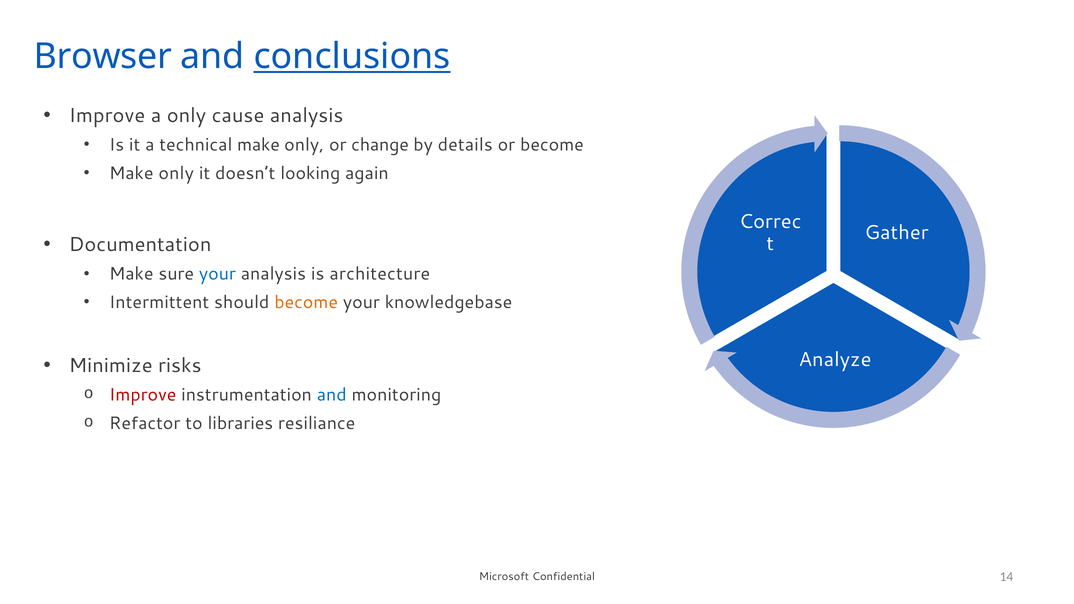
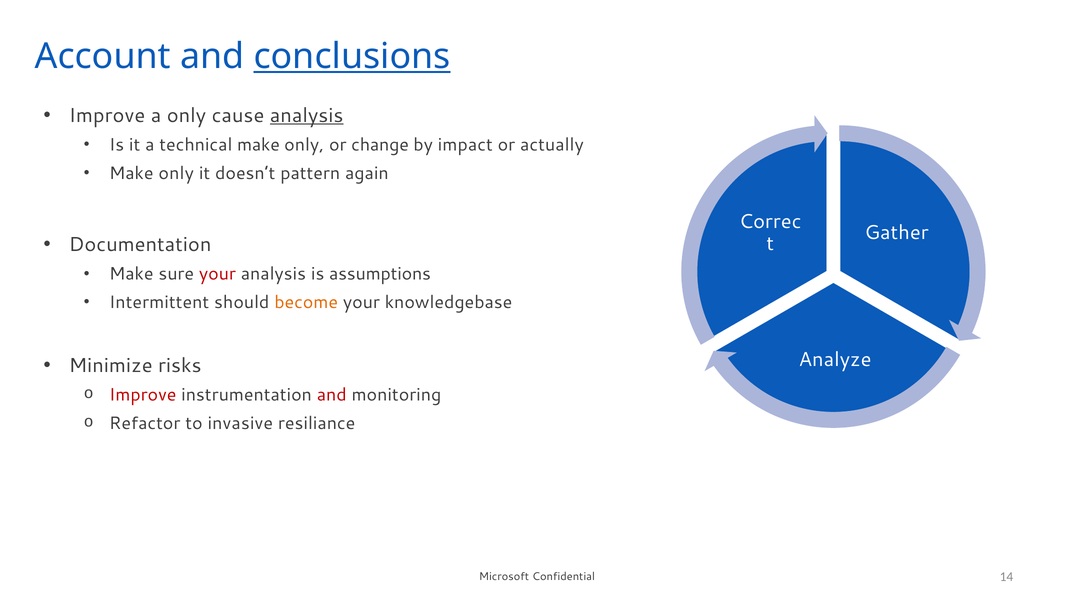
Browser: Browser -> Account
analysis at (307, 115) underline: none -> present
details: details -> impact
or become: become -> actually
looking: looking -> pattern
your at (217, 274) colour: blue -> red
architecture: architecture -> assumptions
and at (332, 395) colour: blue -> red
libraries: libraries -> invasive
